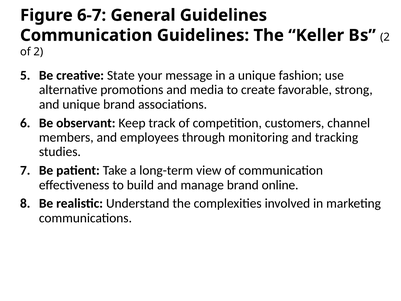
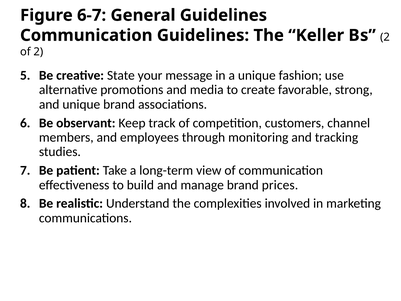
online: online -> prices
